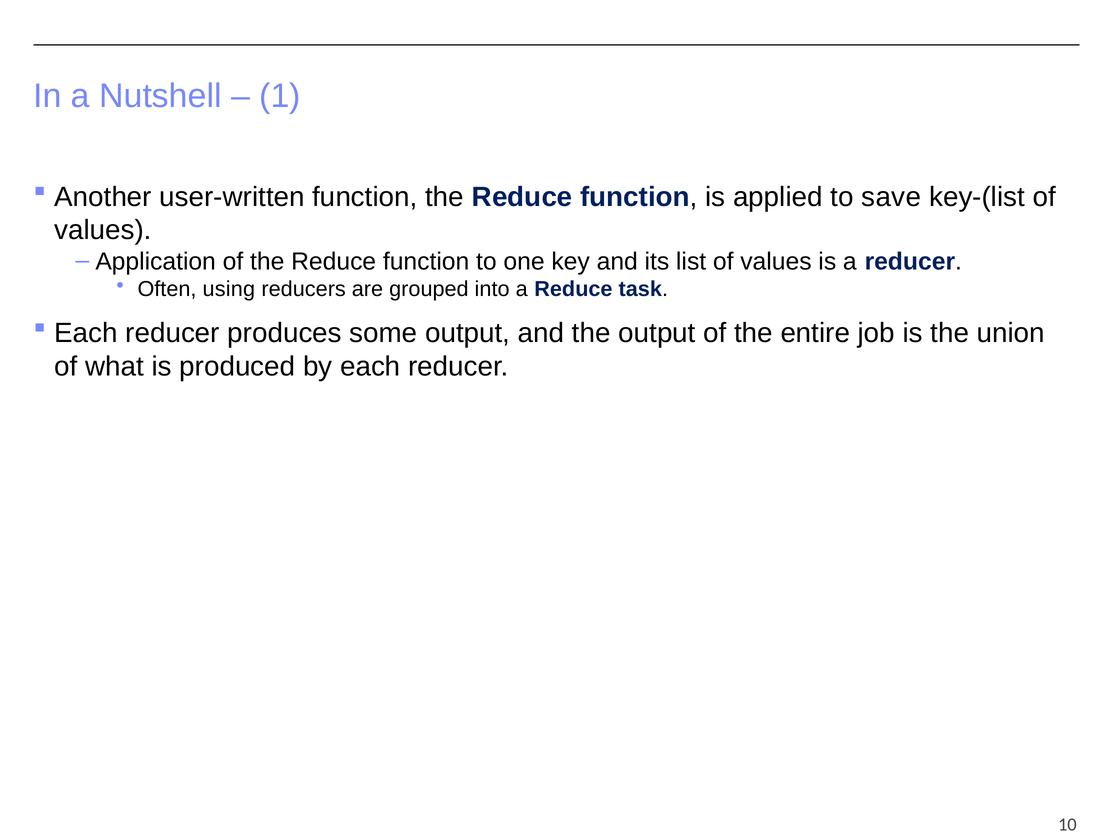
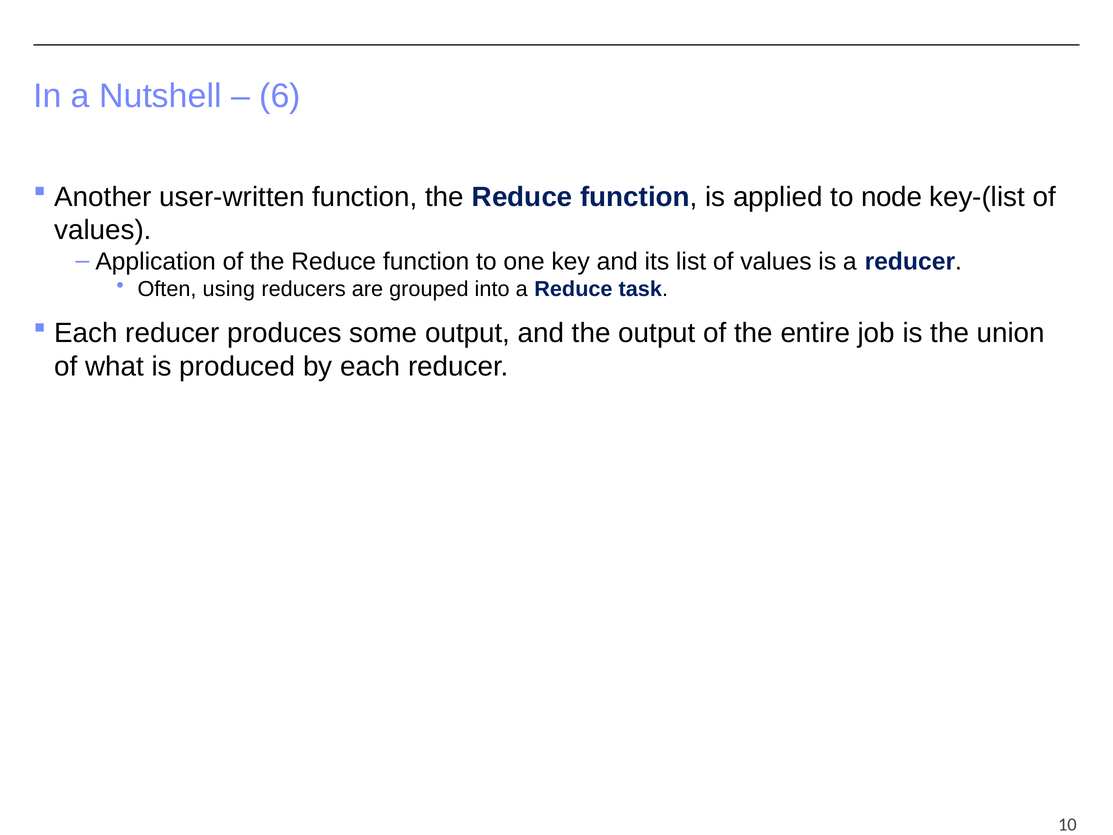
1: 1 -> 6
save: save -> node
